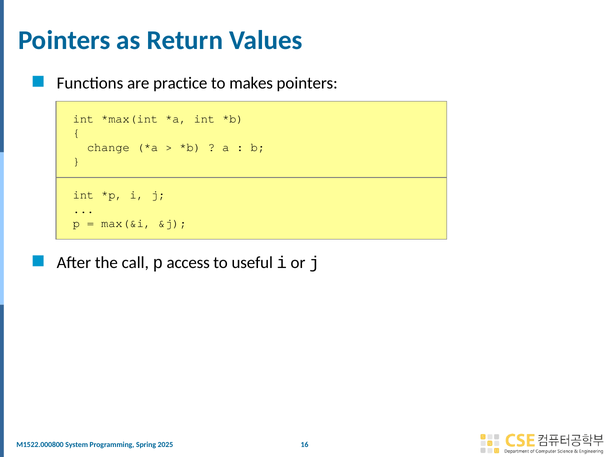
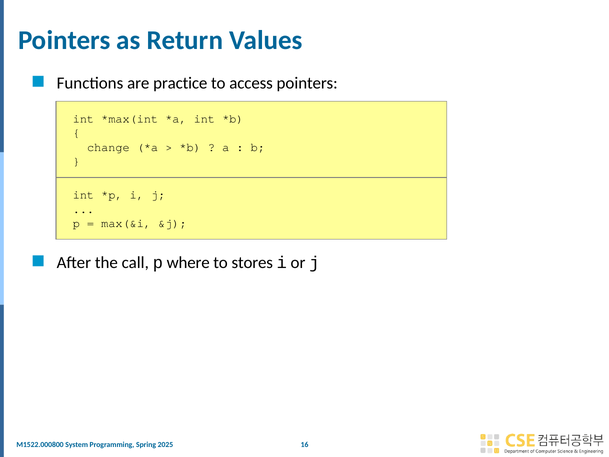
makes: makes -> access
access: access -> where
useful: useful -> stores
